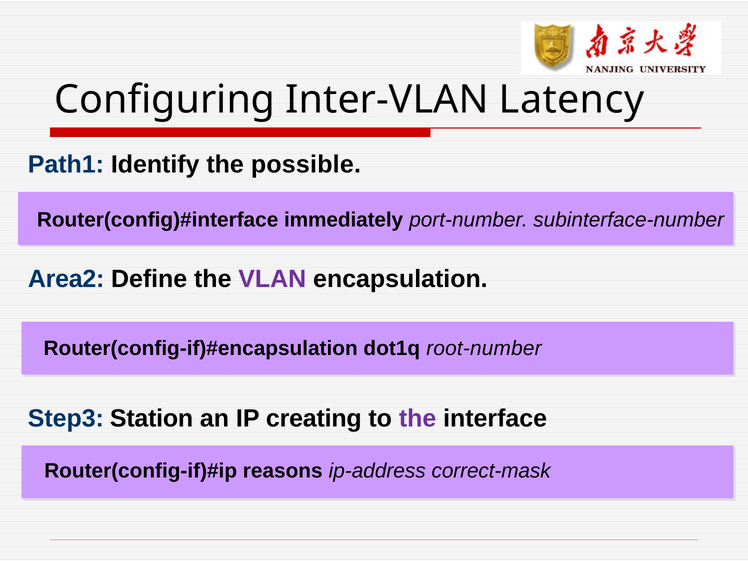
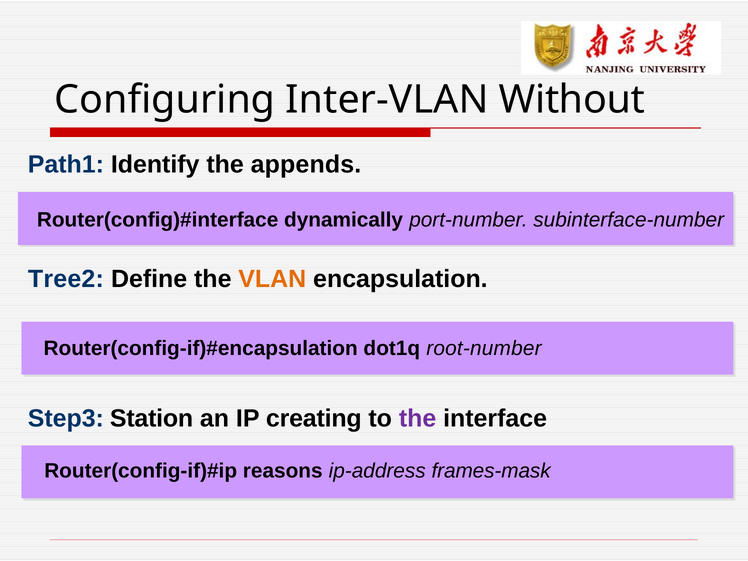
Latency: Latency -> Without
possible: possible -> appends
immediately: immediately -> dynamically
Area2: Area2 -> Tree2
VLAN colour: purple -> orange
correct-mask: correct-mask -> frames-mask
